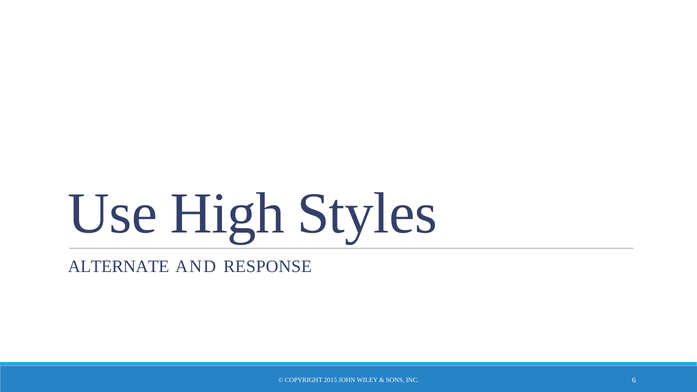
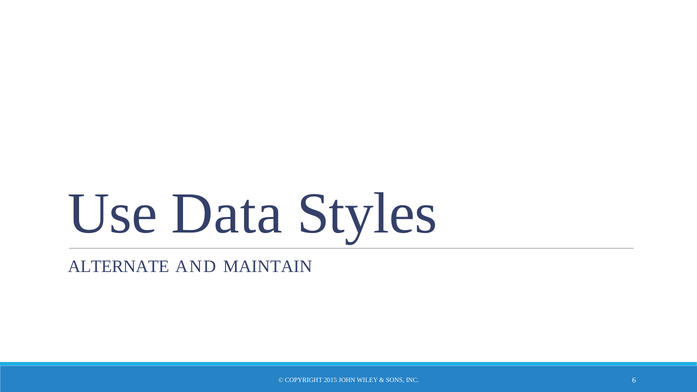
High: High -> Data
RESPONSE: RESPONSE -> MAINTAIN
